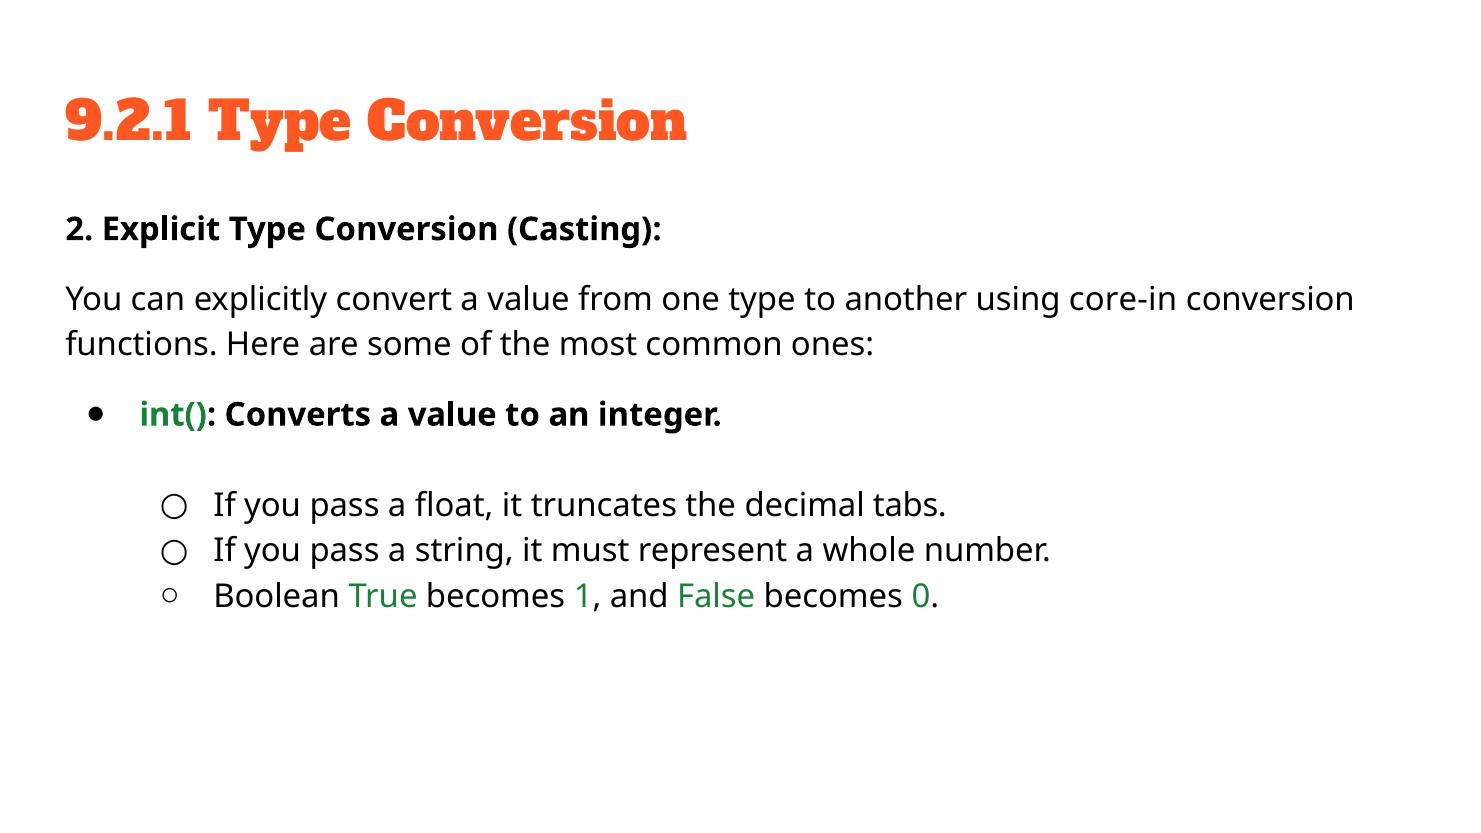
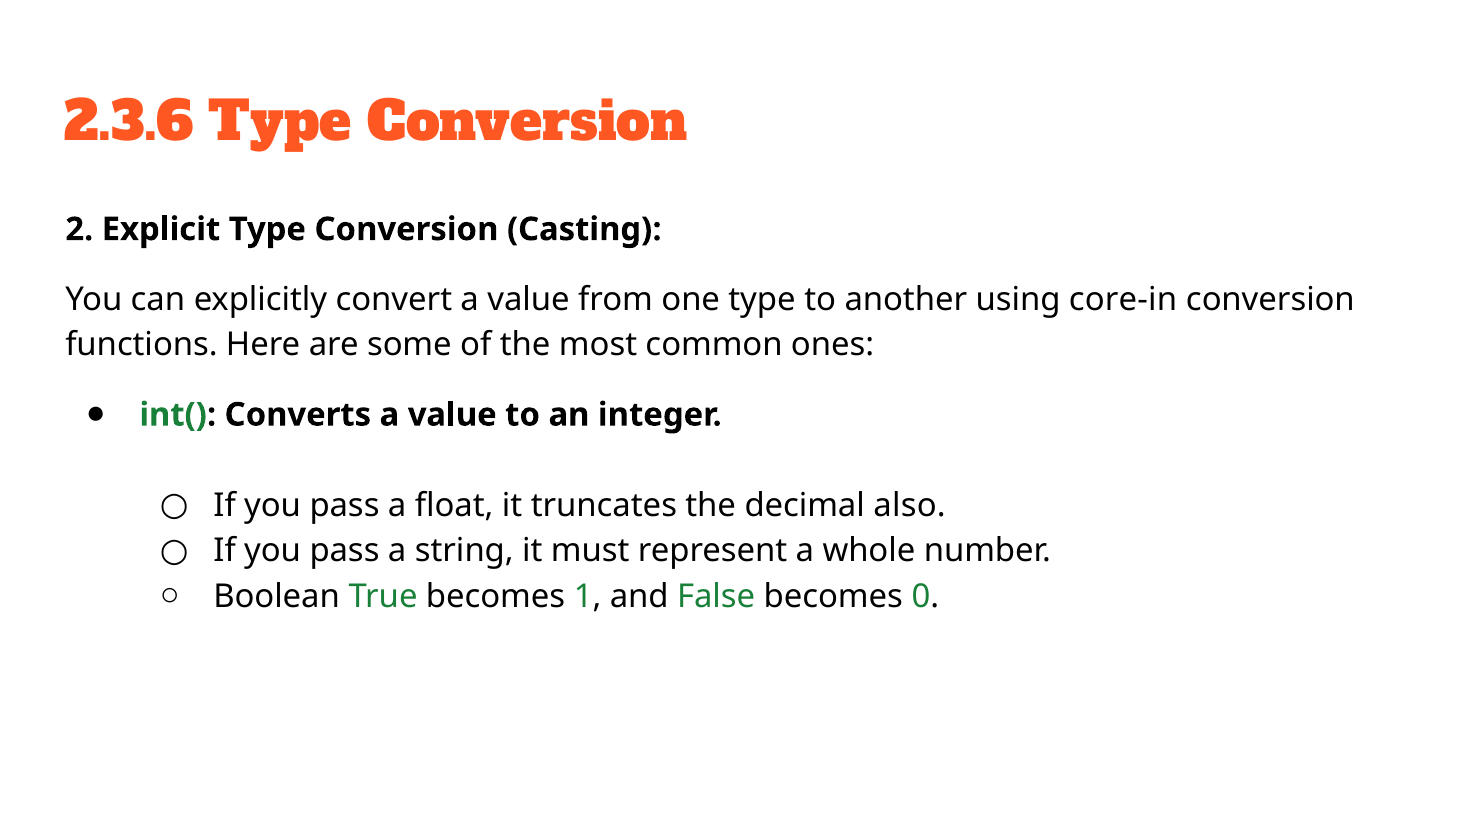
9.2.1: 9.2.1 -> 2.3.6
tabs: tabs -> also
